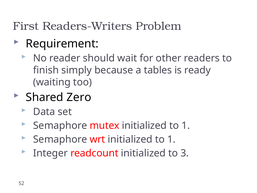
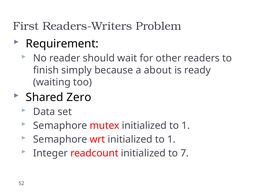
tables: tables -> about
3: 3 -> 7
